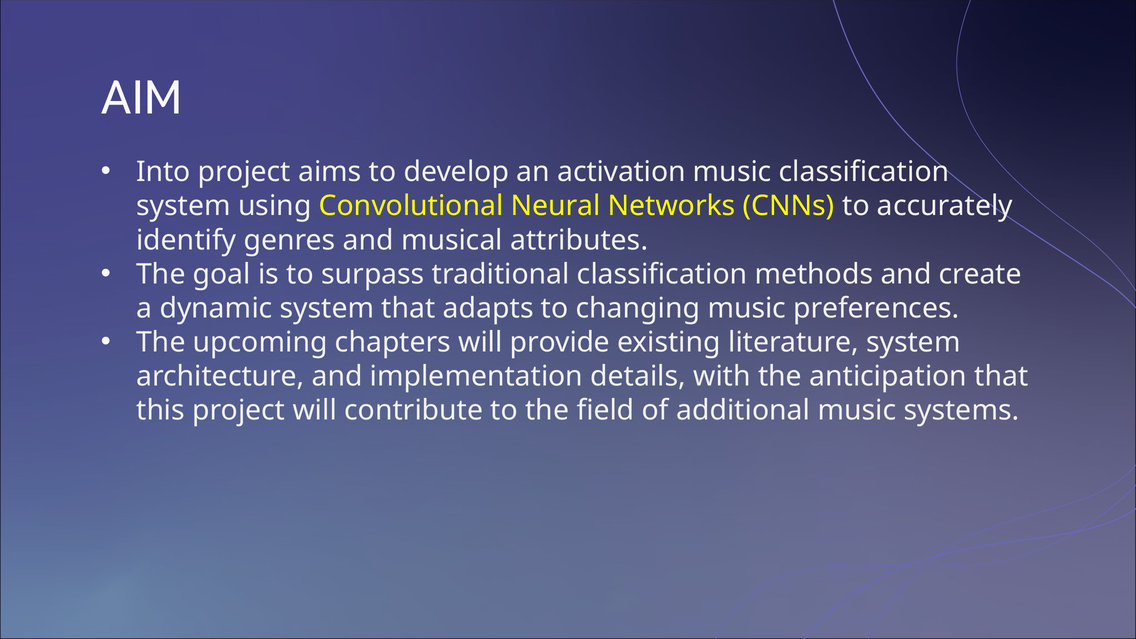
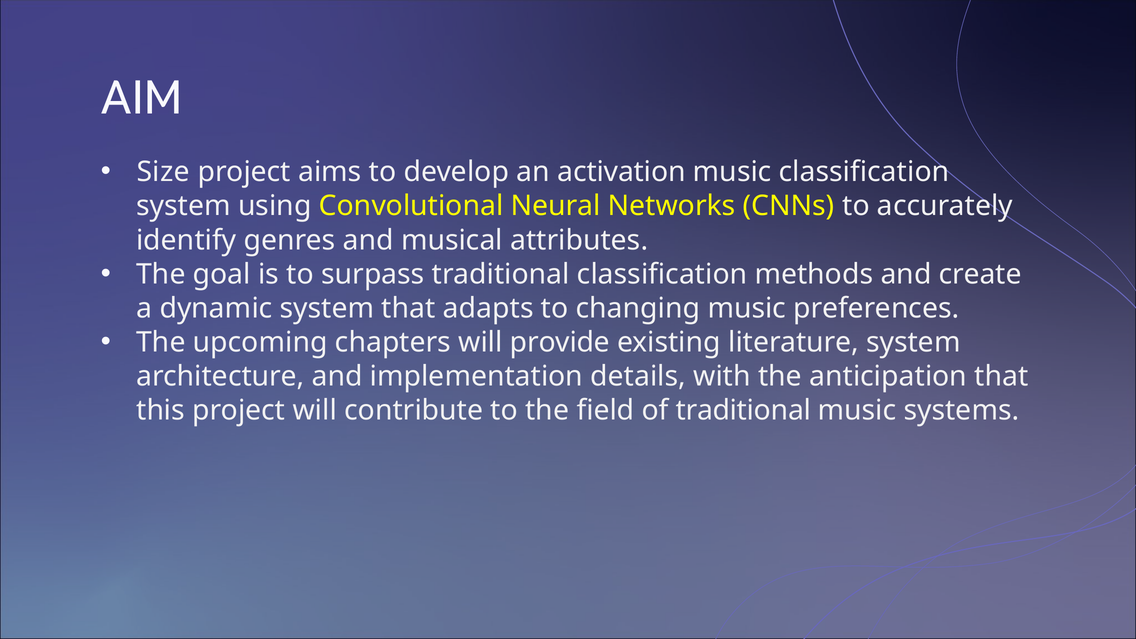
Into: Into -> Size
of additional: additional -> traditional
